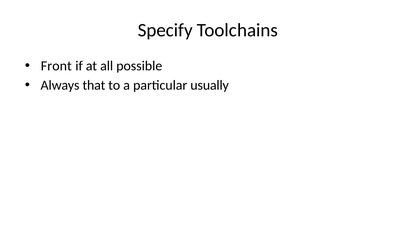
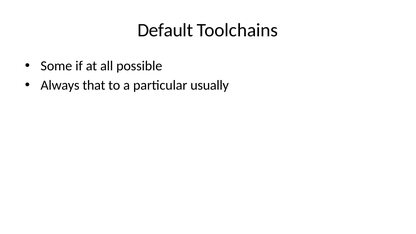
Specify: Specify -> Default
Front: Front -> Some
